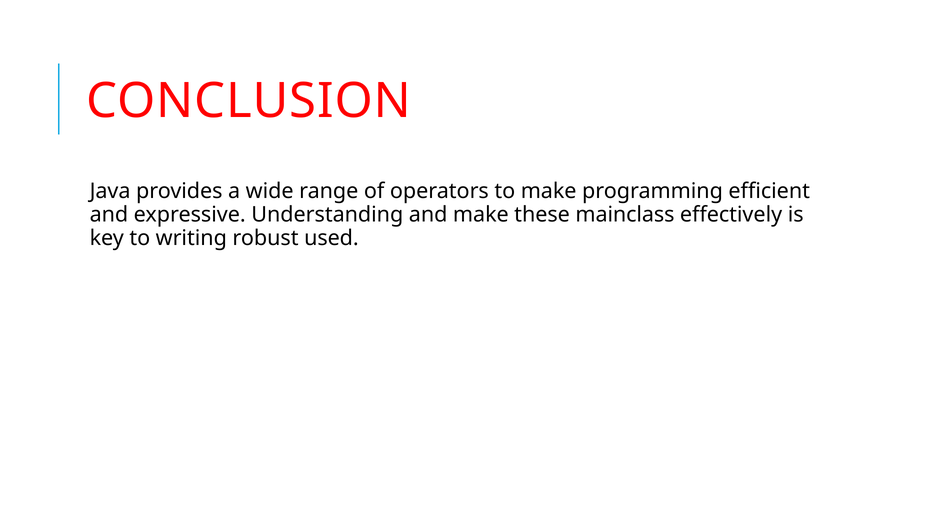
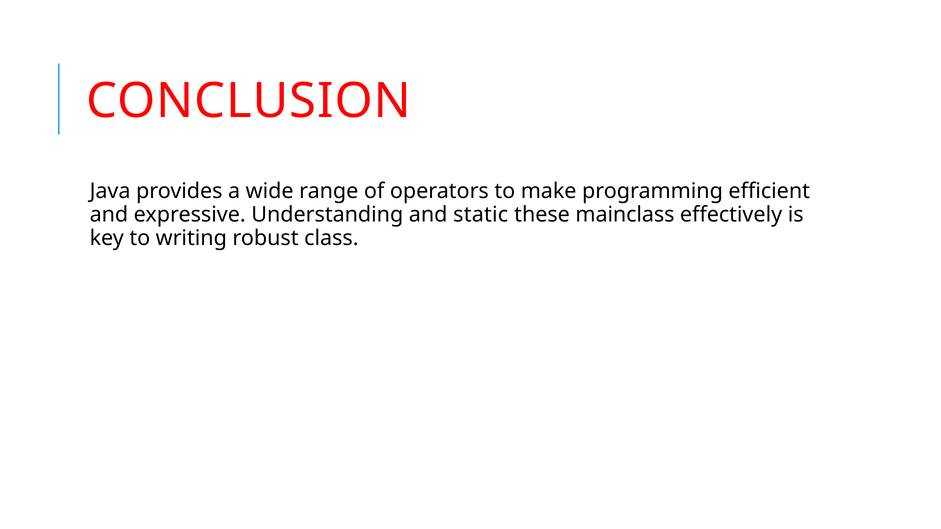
and make: make -> static
used: used -> class
